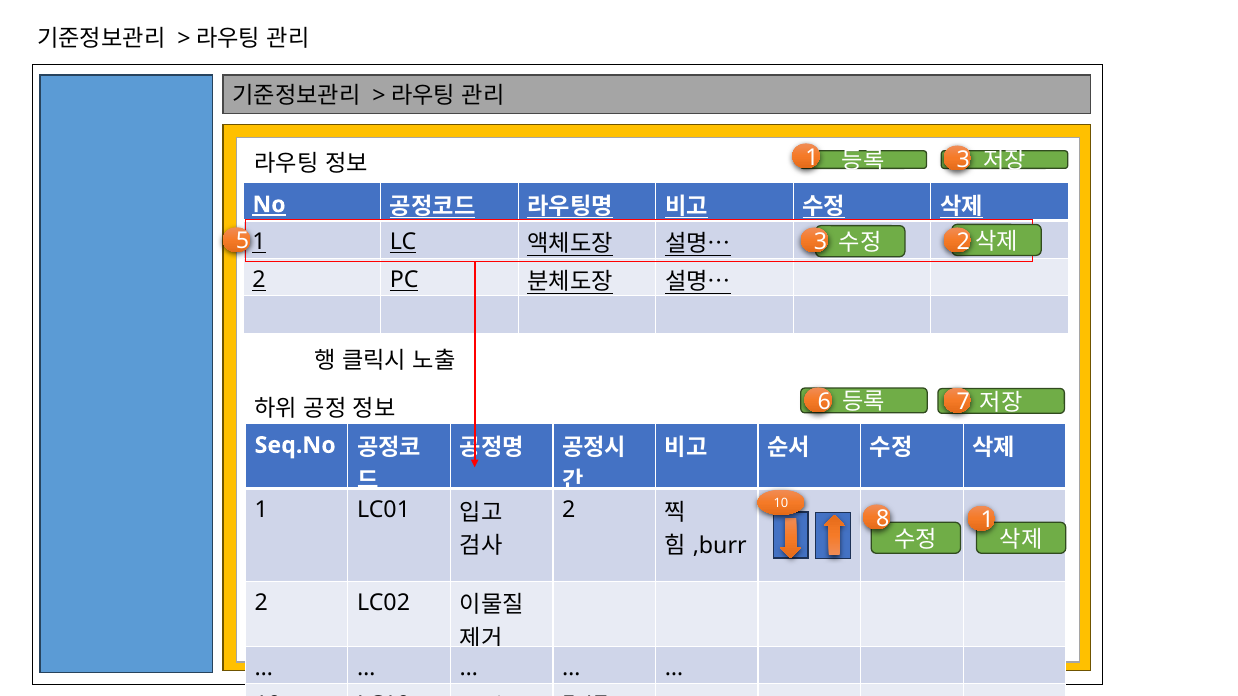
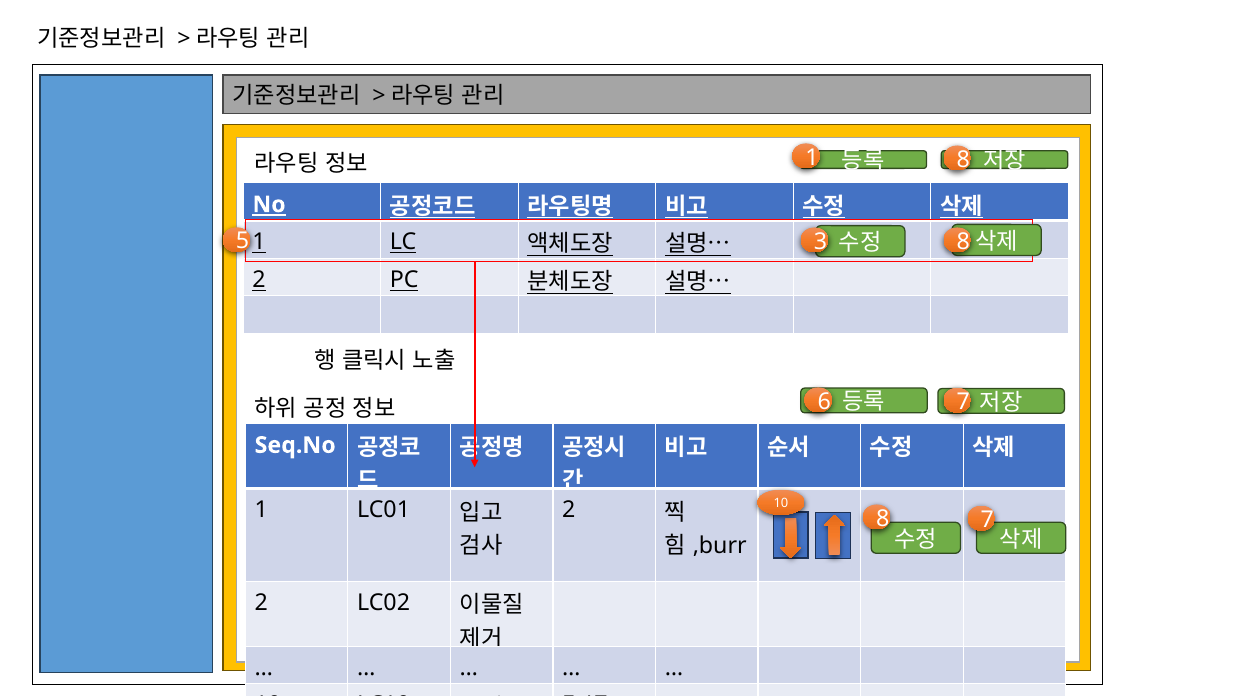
1 3: 3 -> 8
3 2: 2 -> 8
8 1: 1 -> 7
